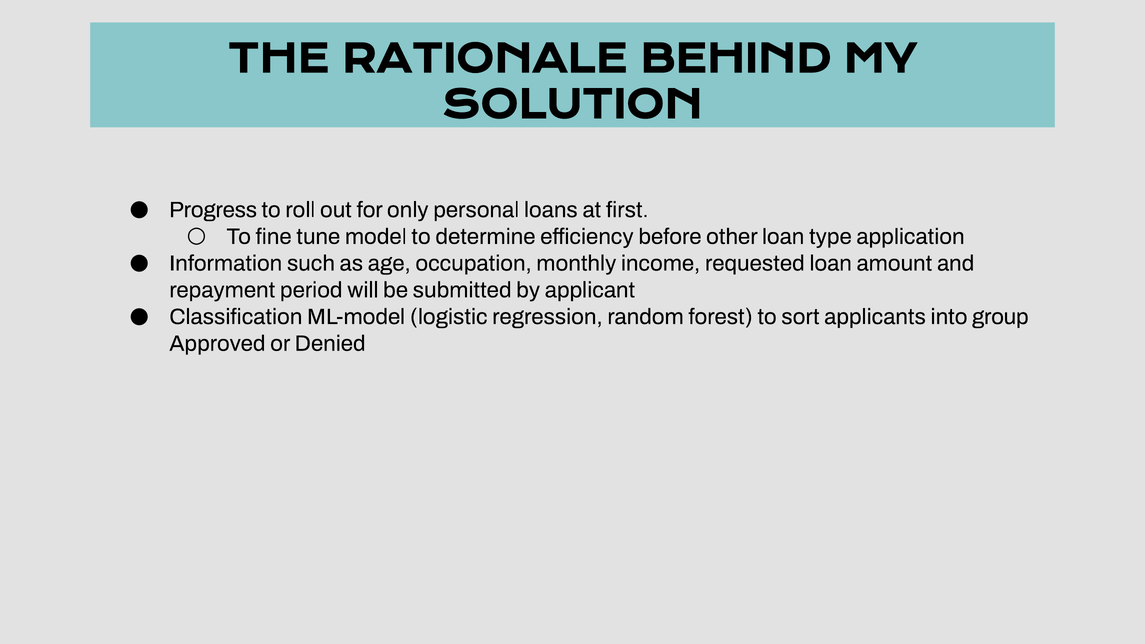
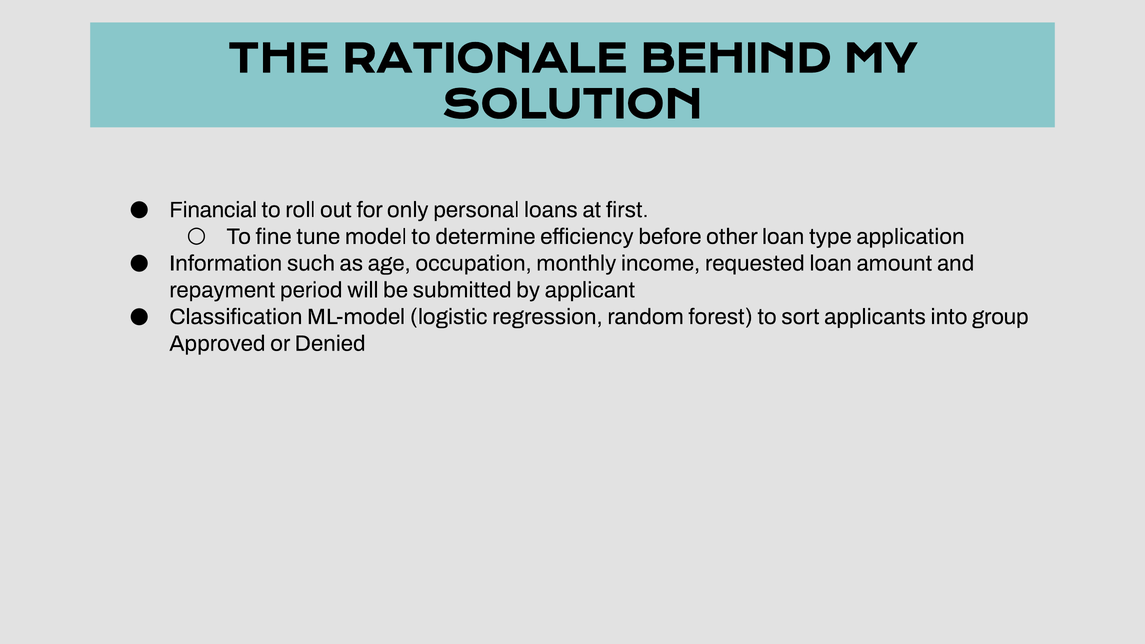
Progress: Progress -> Financial
